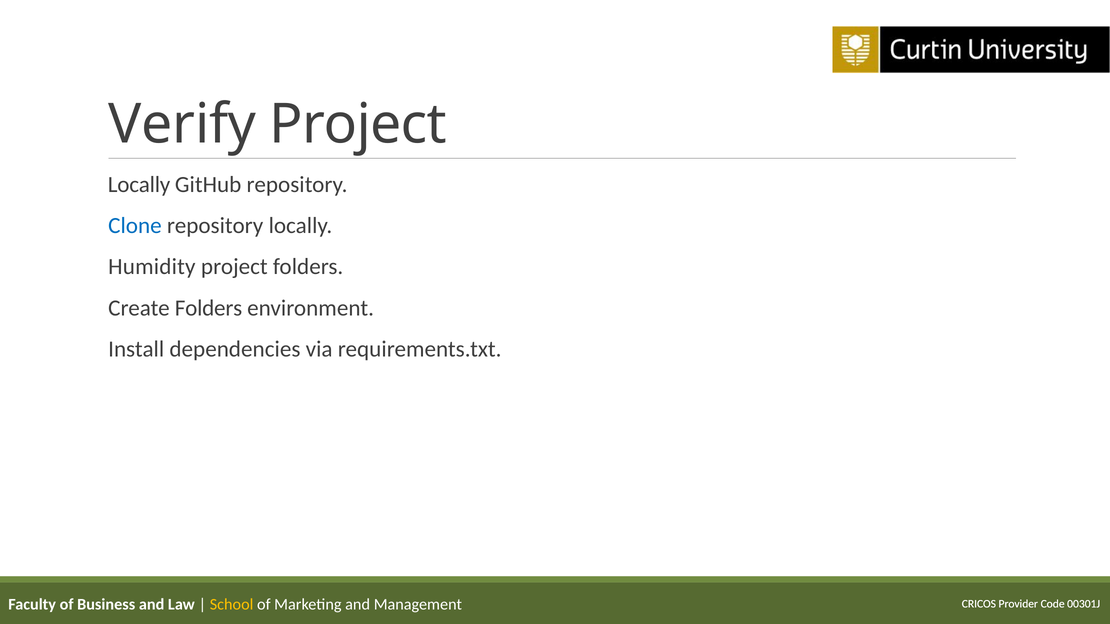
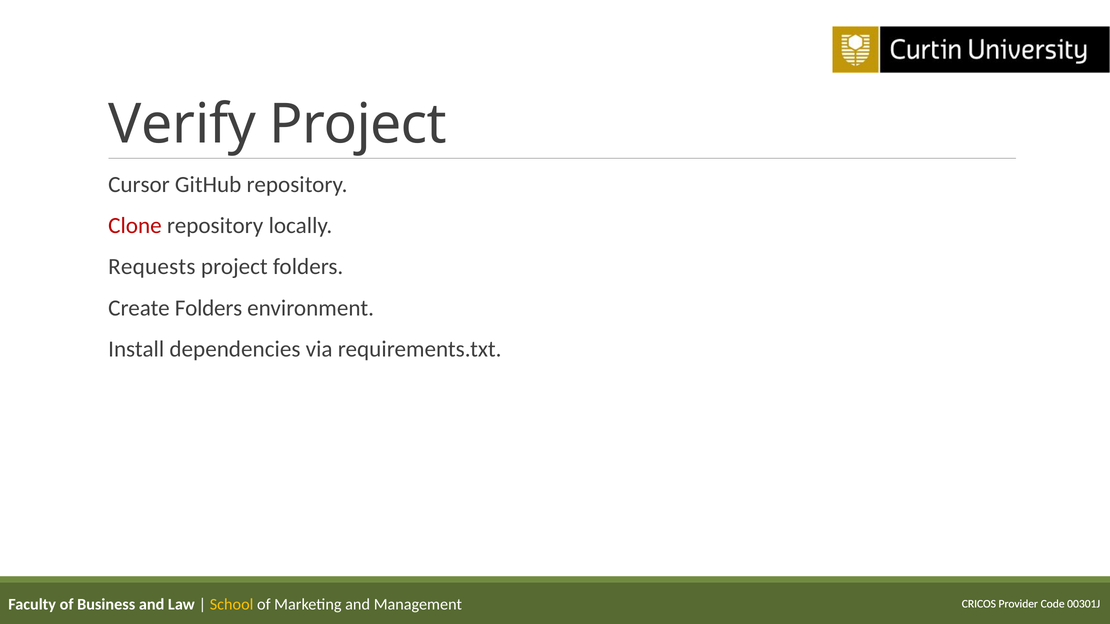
Locally at (139, 185): Locally -> Cursor
Clone colour: blue -> red
Humidity: Humidity -> Requests
